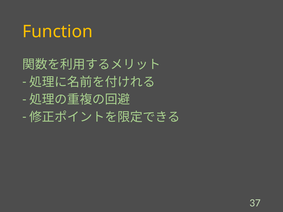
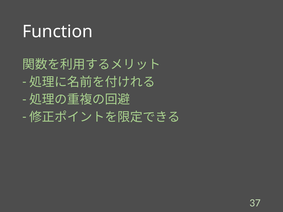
Function colour: yellow -> white
